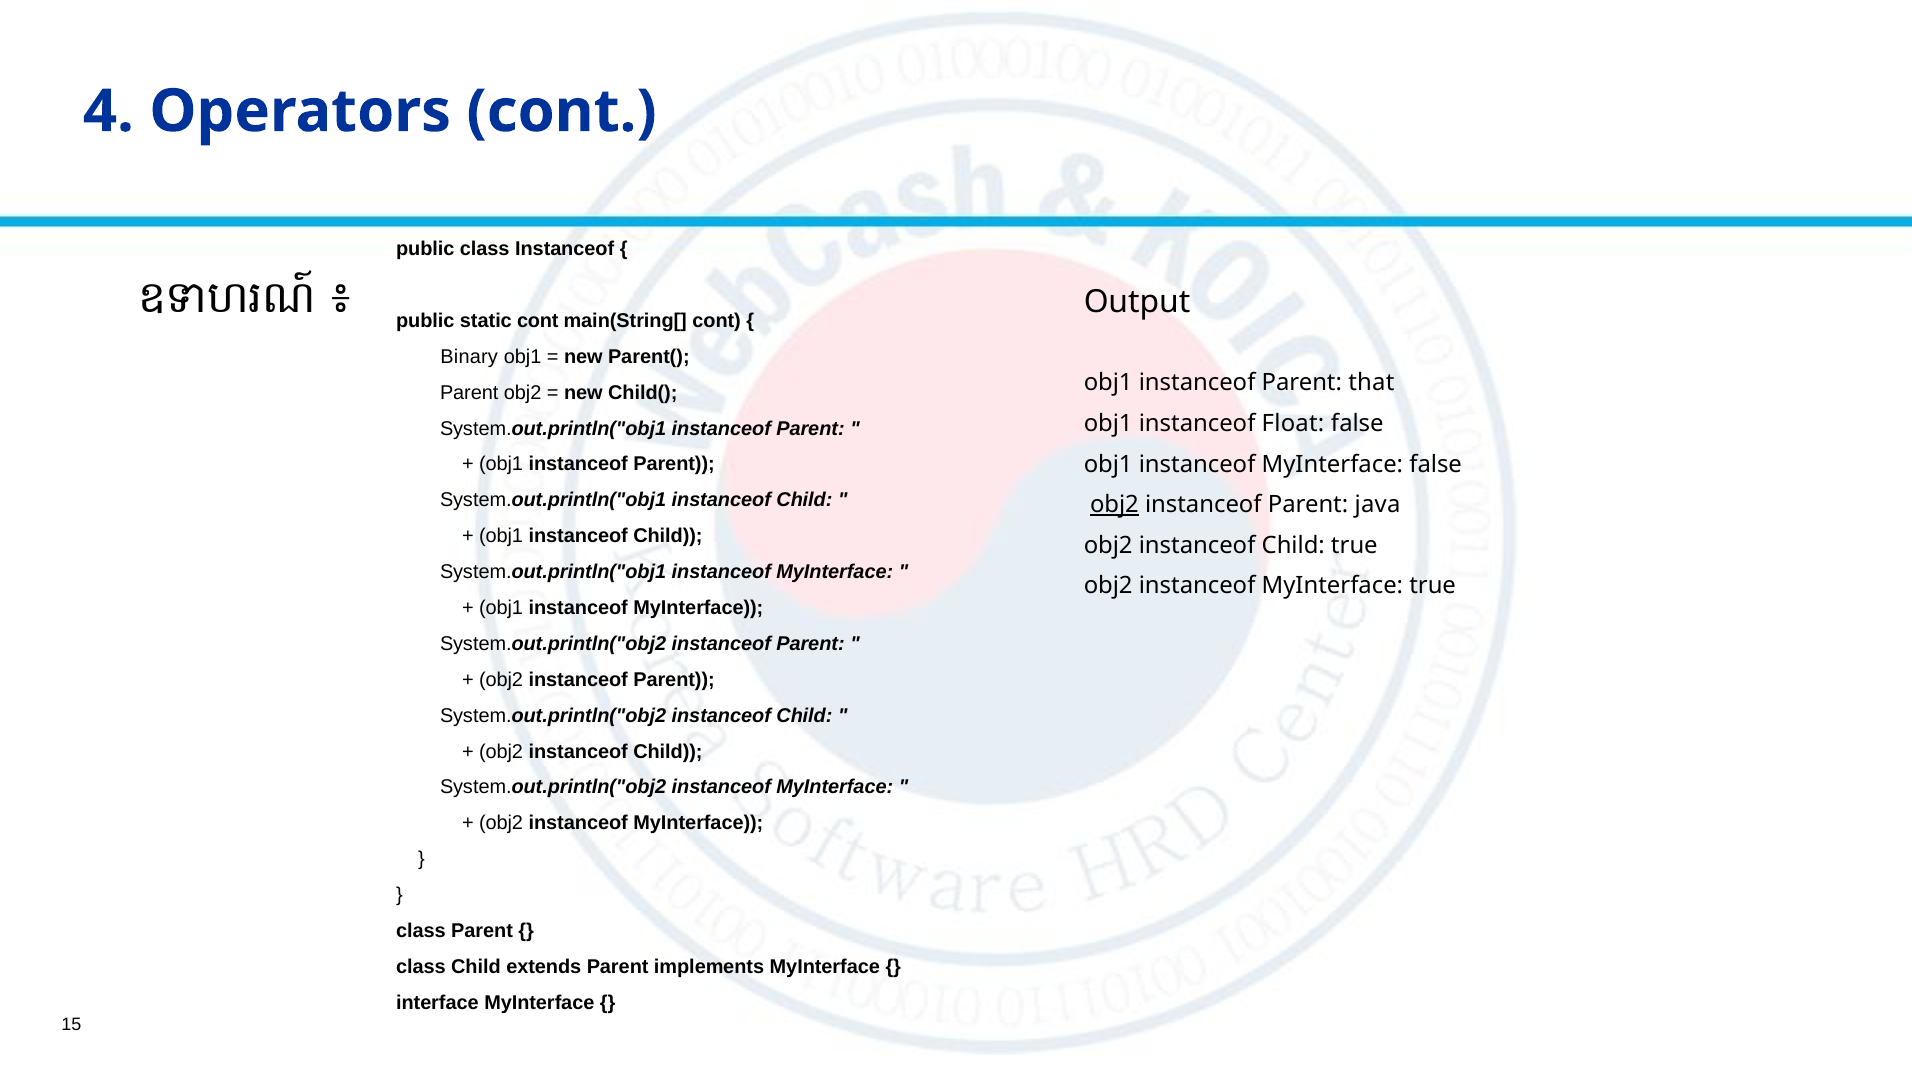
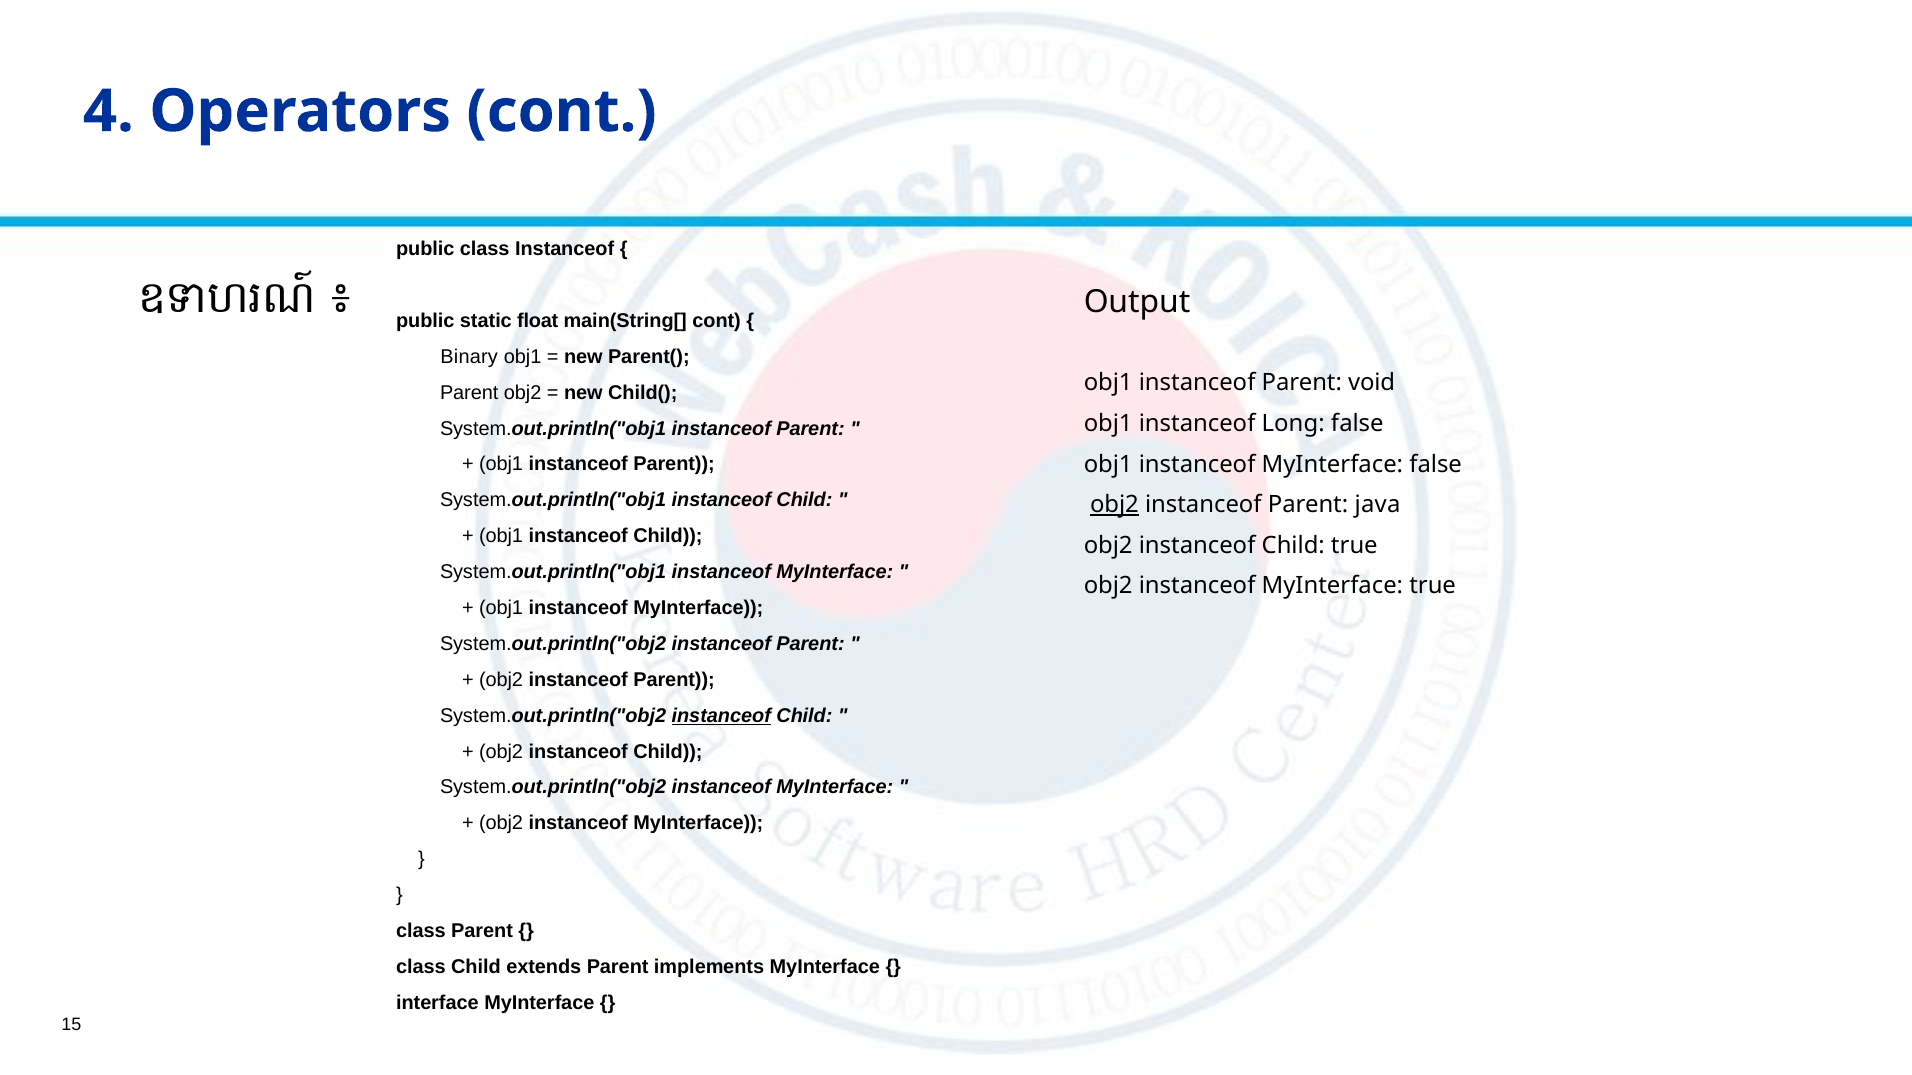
static cont: cont -> float
that: that -> void
Float: Float -> Long
instanceof at (721, 716) underline: none -> present
